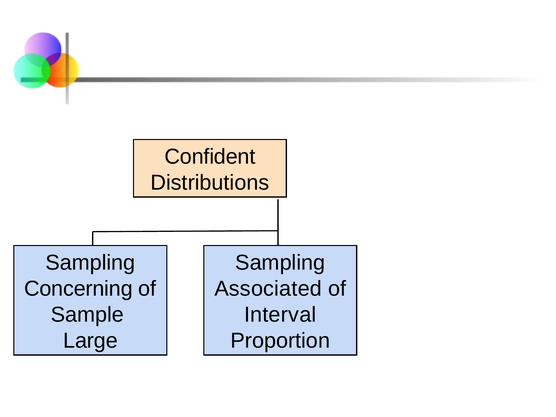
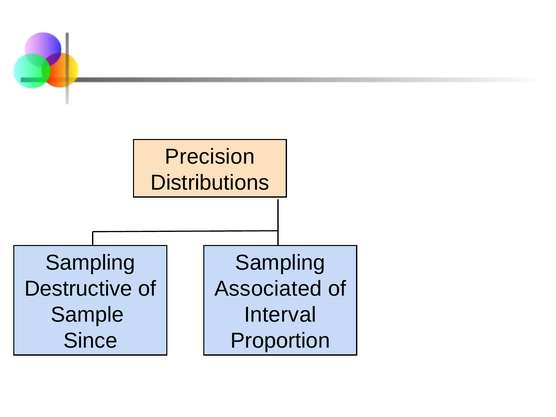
Confident: Confident -> Precision
Concerning: Concerning -> Destructive
Large: Large -> Since
